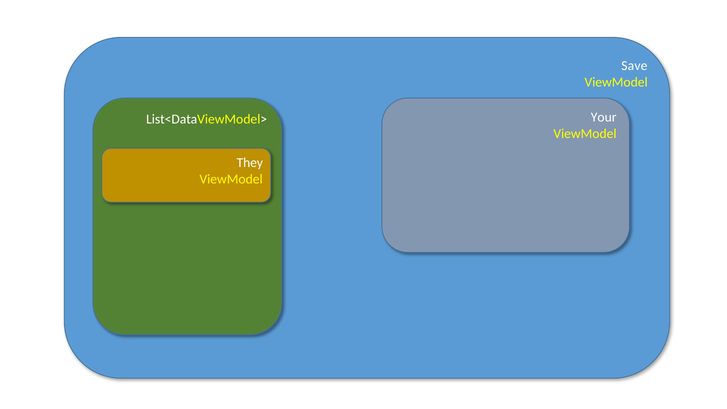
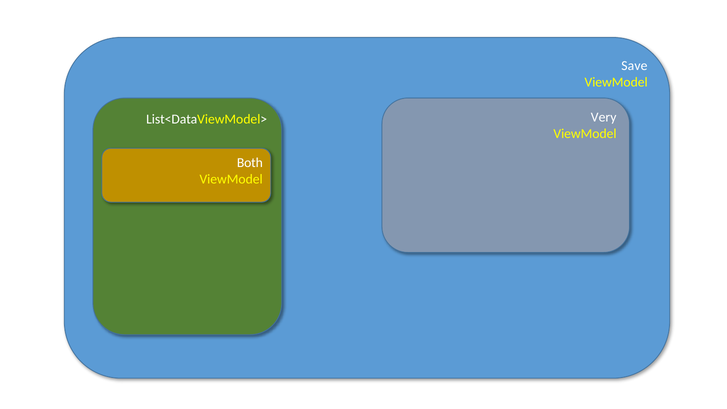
Your: Your -> Very
They: They -> Both
